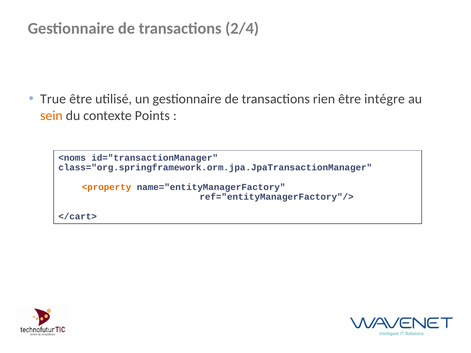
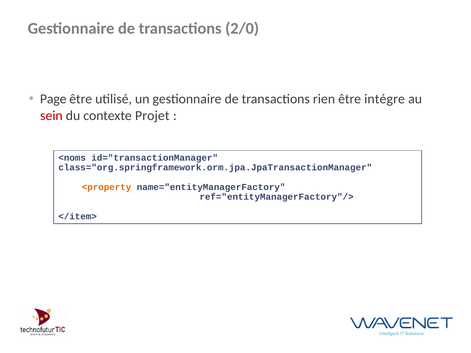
2/4: 2/4 -> 2/0
True: True -> Page
sein colour: orange -> red
Points: Points -> Projet
</cart>: </cart> -> </item>
